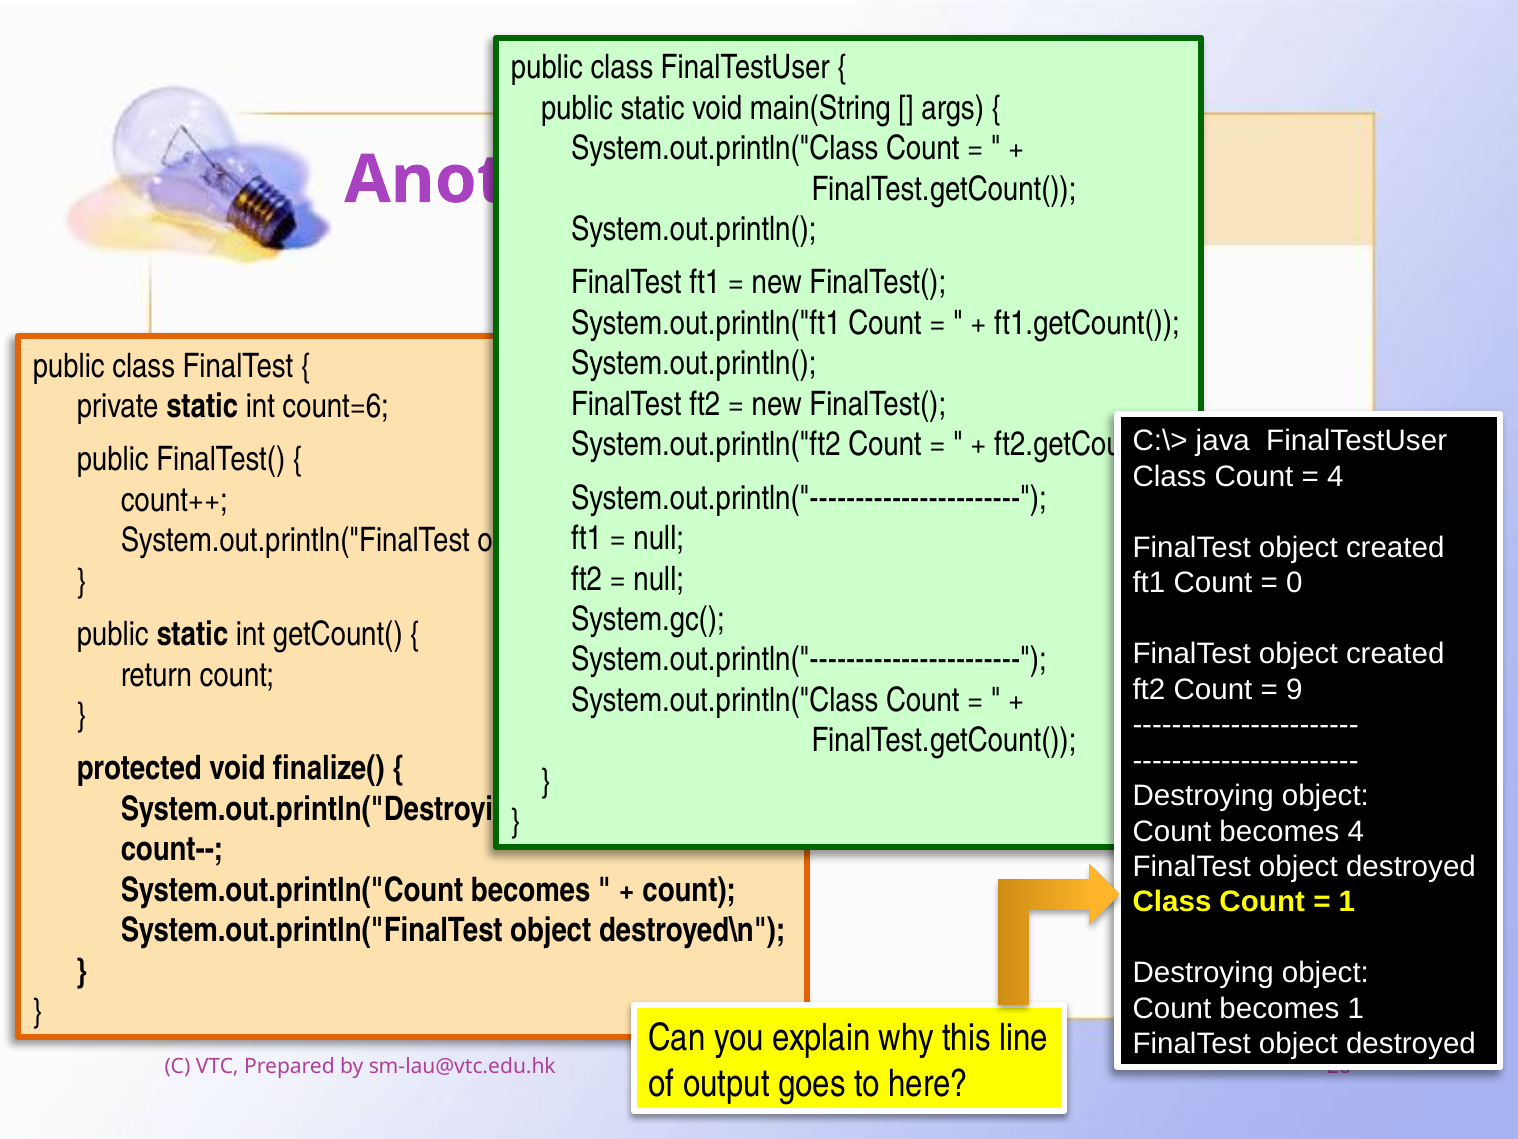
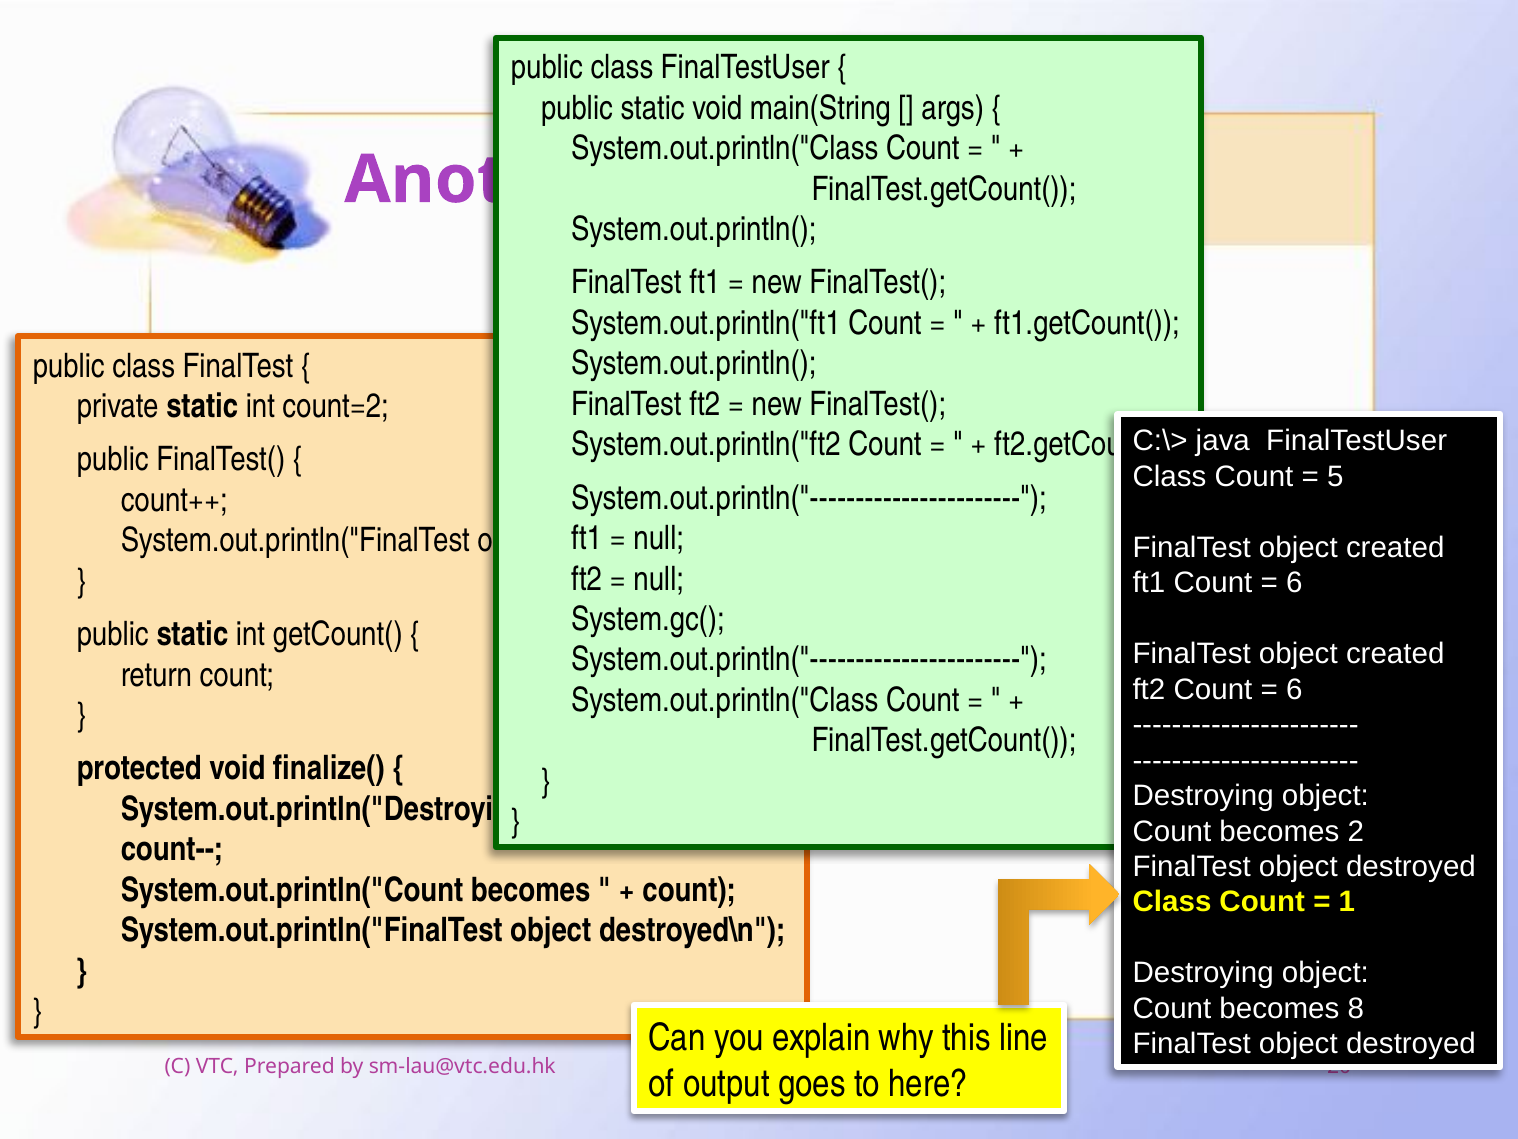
count=6: count=6 -> count=2
4 at (1335, 476): 4 -> 5
0 at (1294, 583): 0 -> 6
9 at (1294, 689): 9 -> 6
becomes 4: 4 -> 2
becomes 1: 1 -> 8
